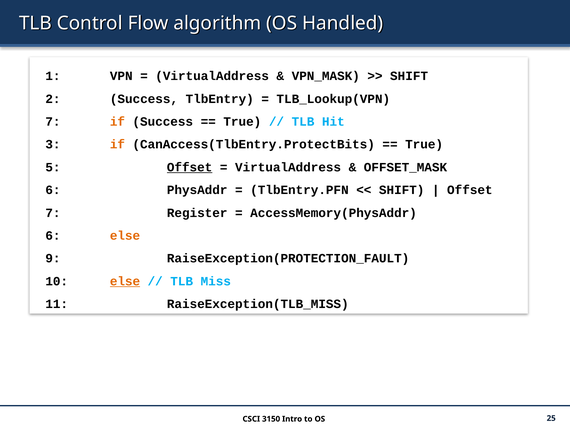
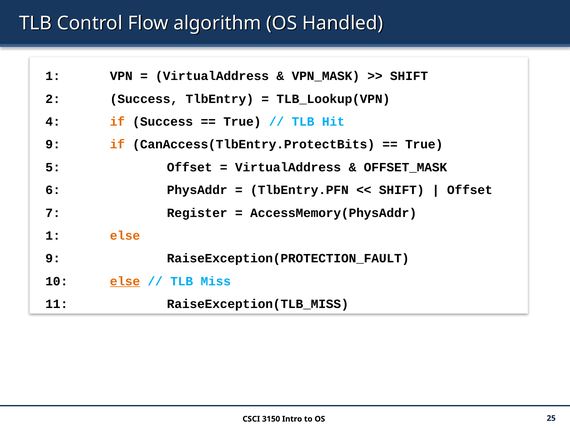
7 at (53, 121): 7 -> 4
3 at (53, 144): 3 -> 9
Offset at (190, 167) underline: present -> none
6 at (53, 235): 6 -> 1
